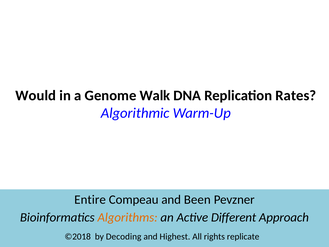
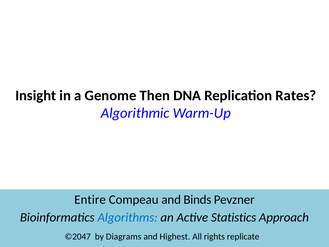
Would: Would -> Insight
Walk: Walk -> Then
Been: Been -> Binds
Algorithms colour: orange -> blue
Different: Different -> Statistics
©2018: ©2018 -> ©2047
Decoding: Decoding -> Diagrams
